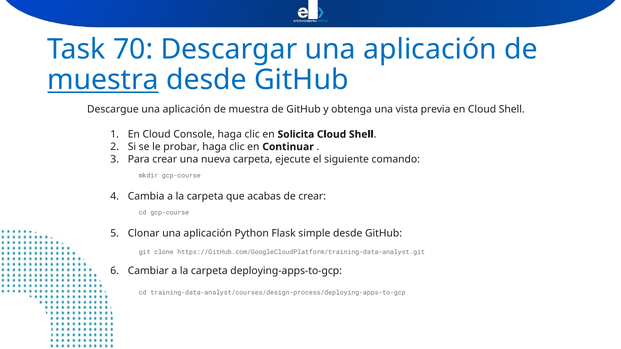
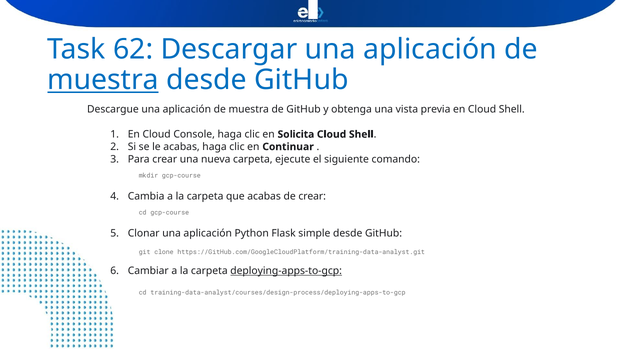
70: 70 -> 62
le probar: probar -> acabas
deploying-apps-to-gcp underline: none -> present
